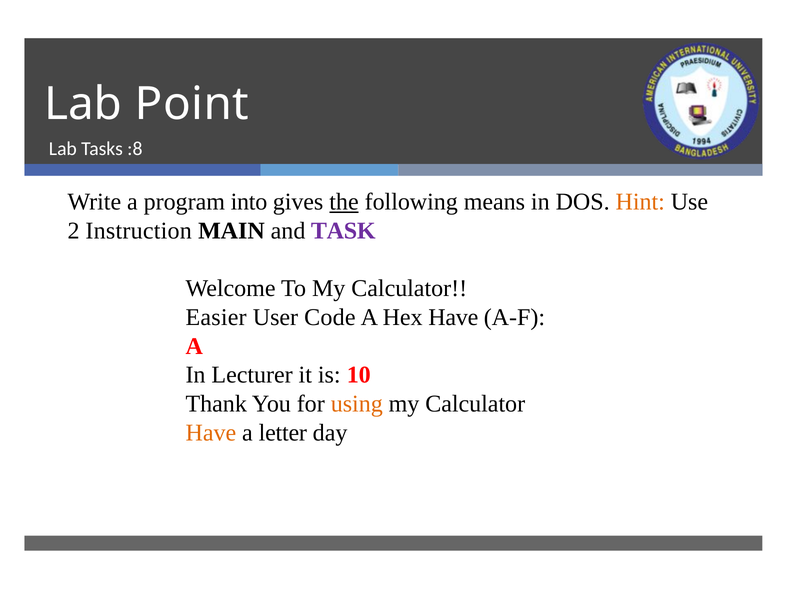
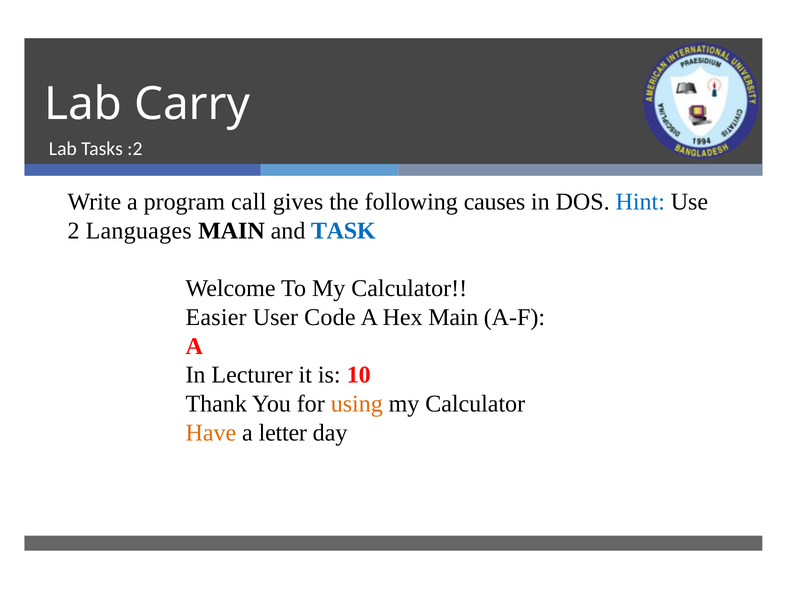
Point: Point -> Carry
:8: :8 -> :2
into: into -> call
the underline: present -> none
means: means -> causes
Hint colour: orange -> blue
Instruction: Instruction -> Languages
TASK colour: purple -> blue
Hex Have: Have -> Main
